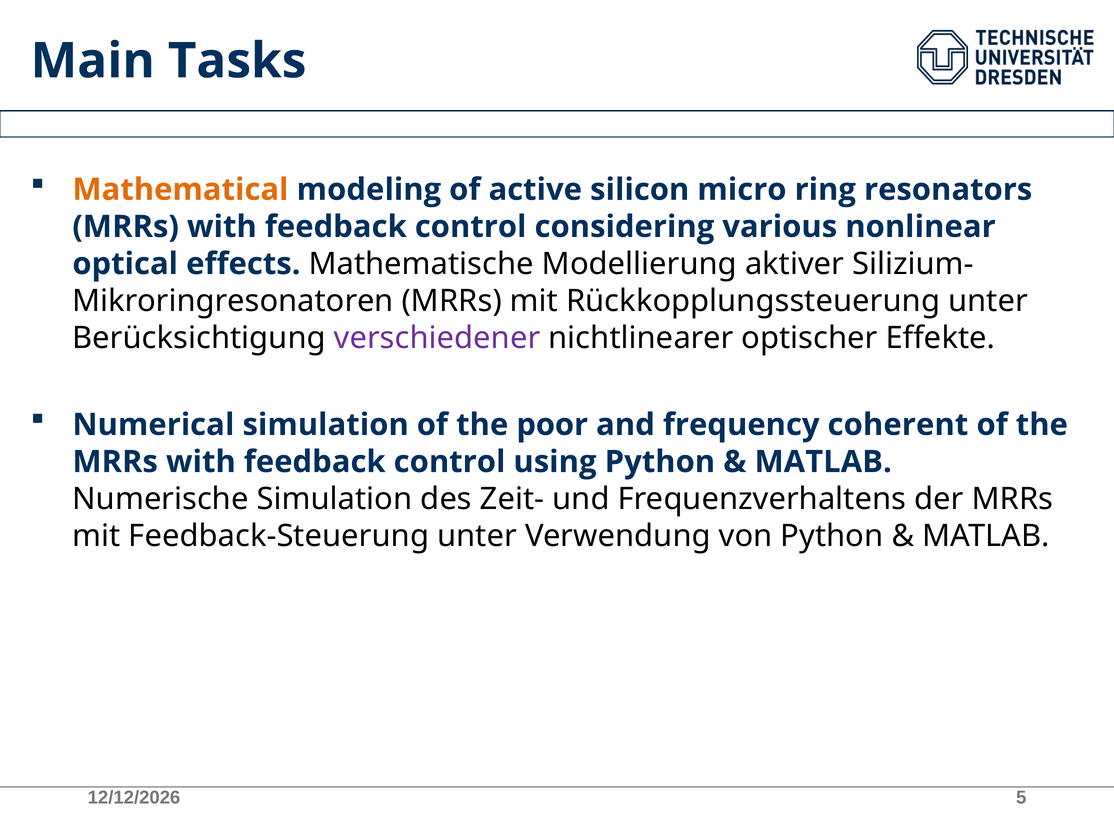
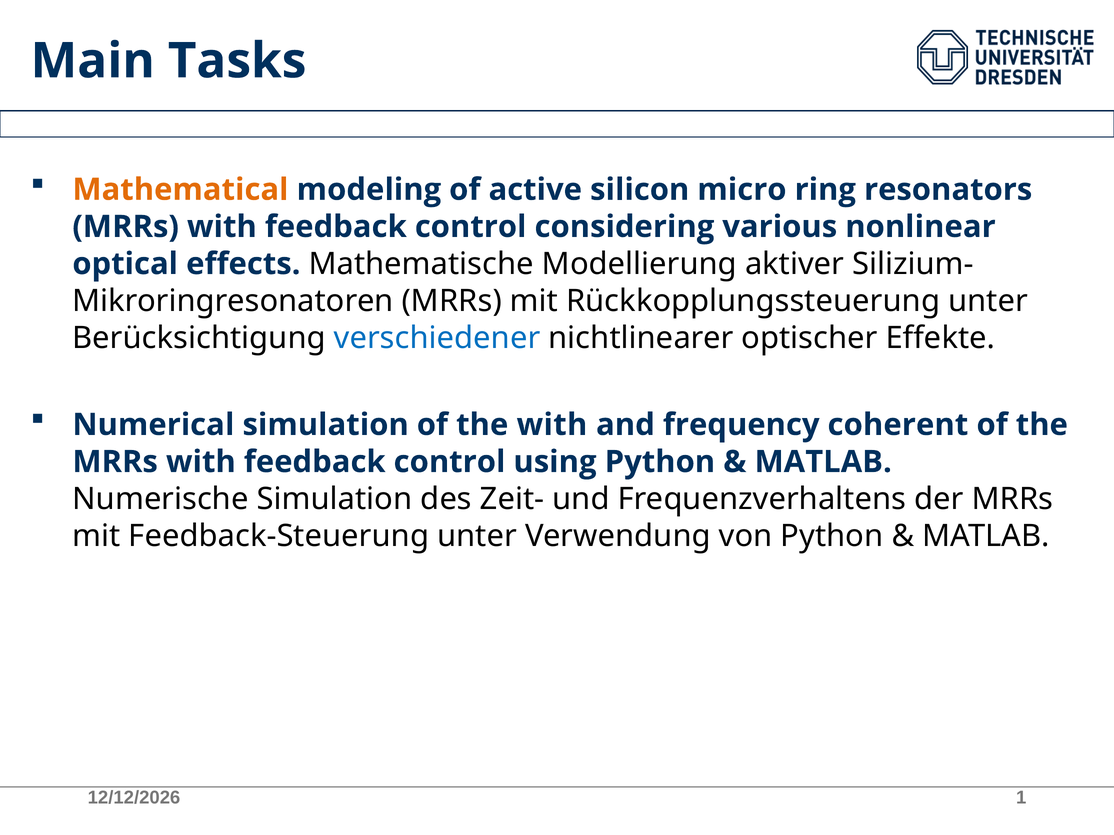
verschiedener colour: purple -> blue
the poor: poor -> with
5: 5 -> 1
